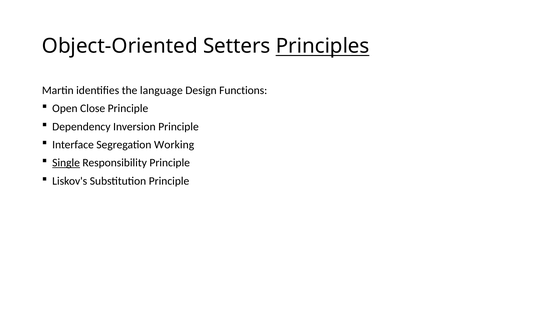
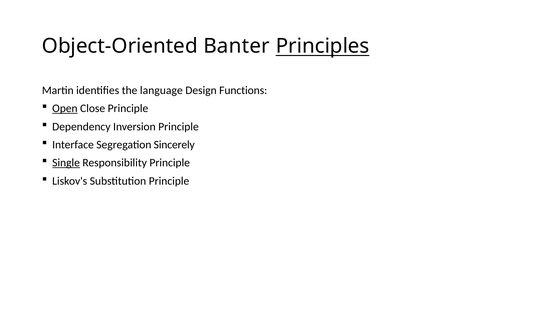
Setters: Setters -> Banter
Open underline: none -> present
Working: Working -> Sincerely
